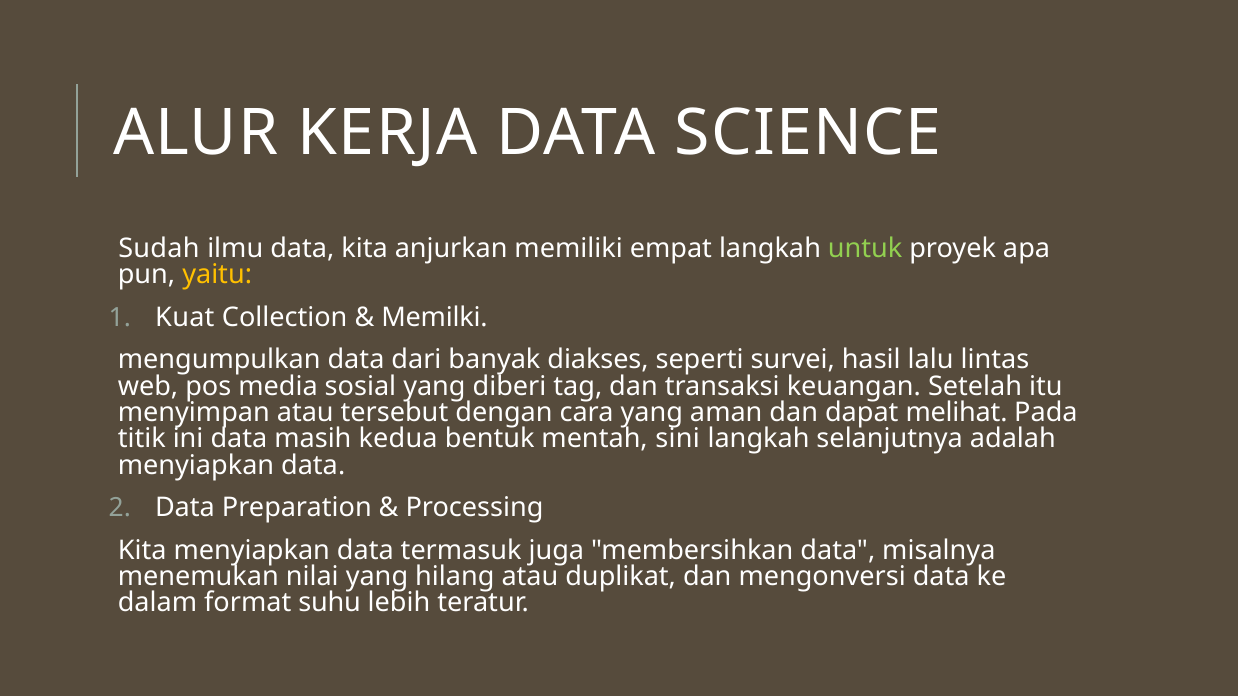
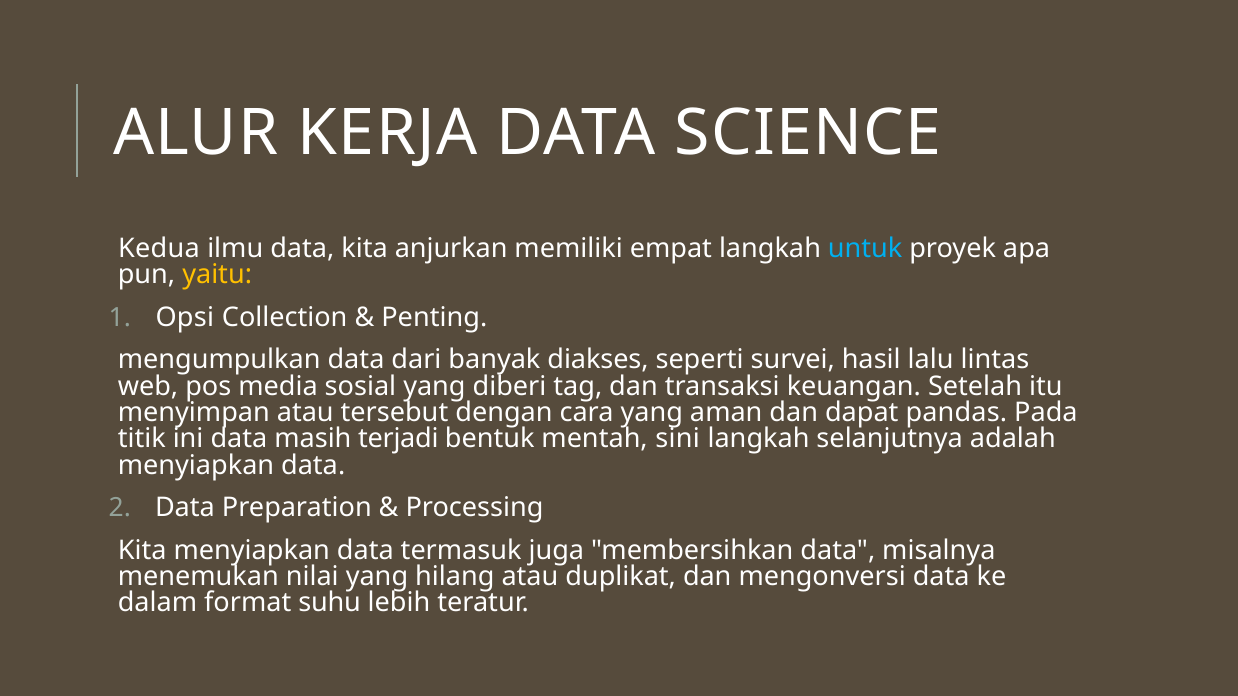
Sudah: Sudah -> Kedua
untuk colour: light green -> light blue
Kuat: Kuat -> Opsi
Memilki: Memilki -> Penting
melihat: melihat -> pandas
kedua: kedua -> terjadi
